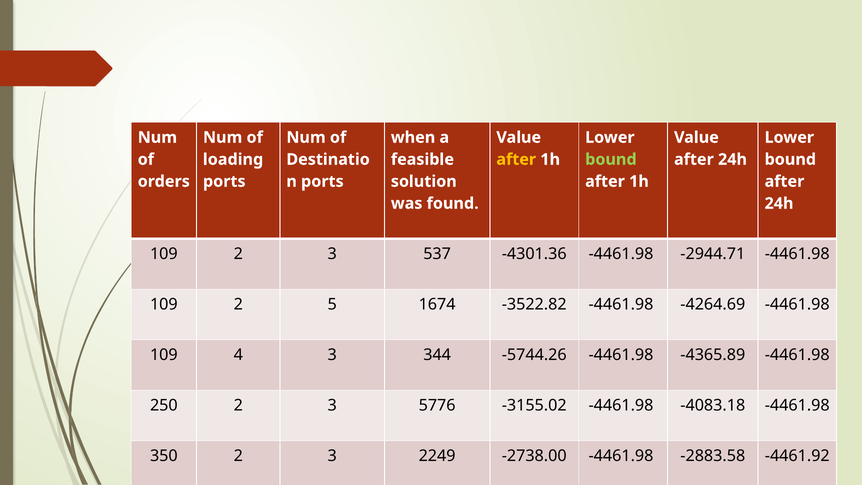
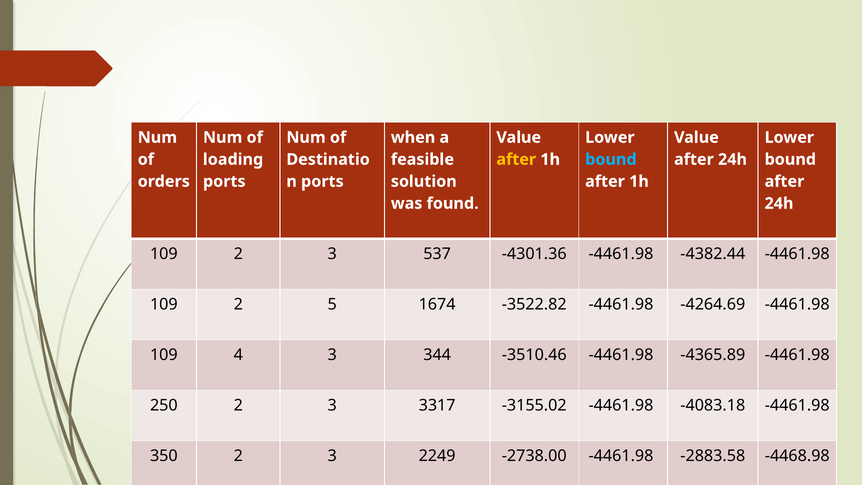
bound at (611, 159) colour: light green -> light blue
-2944.71: -2944.71 -> -4382.44
-5744.26: -5744.26 -> -3510.46
5776: 5776 -> 3317
-4461.92: -4461.92 -> -4468.98
